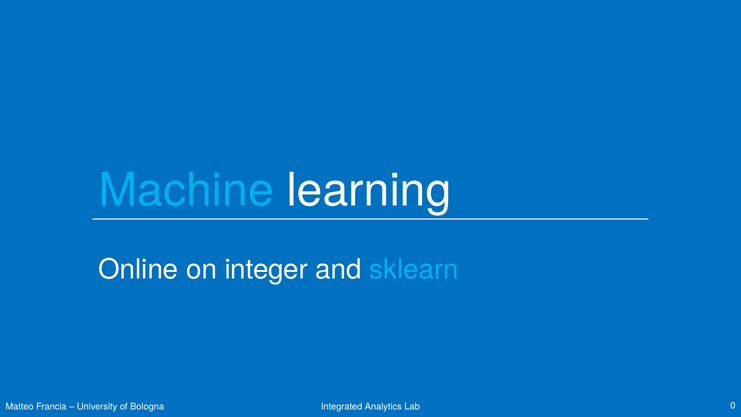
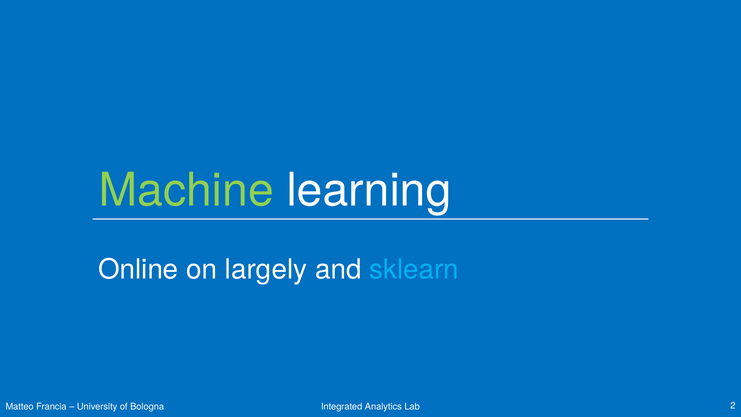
Machine colour: light blue -> light green
integer: integer -> largely
0: 0 -> 2
